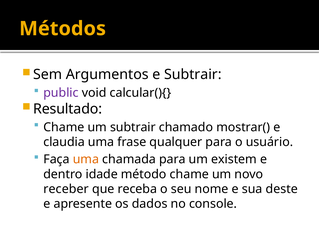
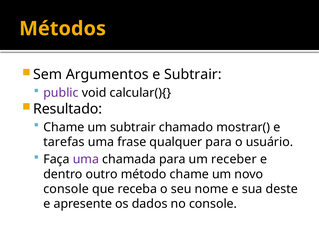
claudia: claudia -> tarefas
uma at (86, 159) colour: orange -> purple
existem: existem -> receber
idade: idade -> outro
receber at (66, 189): receber -> console
